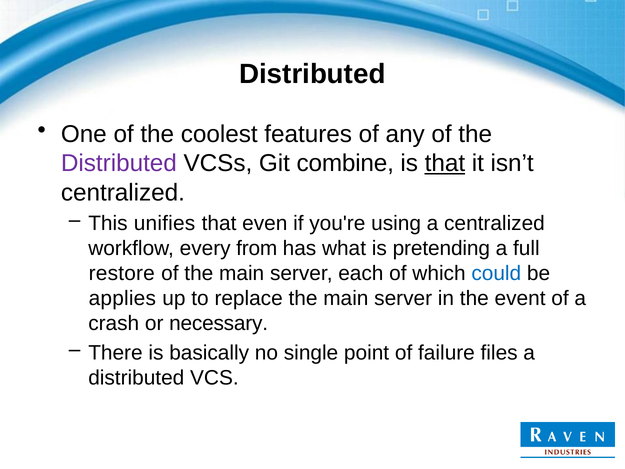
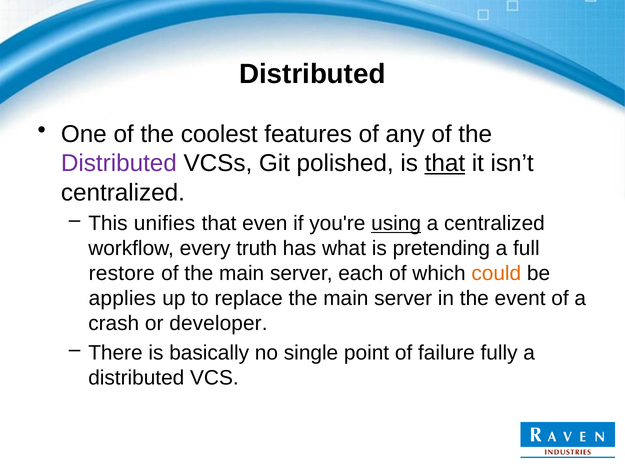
combine: combine -> polished
using underline: none -> present
from: from -> truth
could colour: blue -> orange
necessary: necessary -> developer
files: files -> fully
